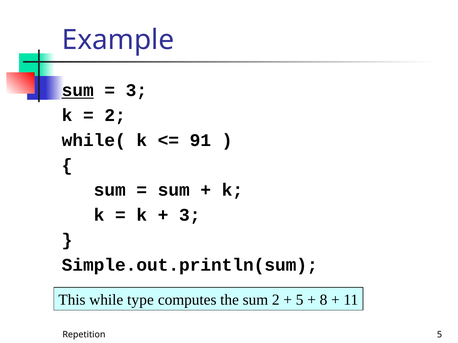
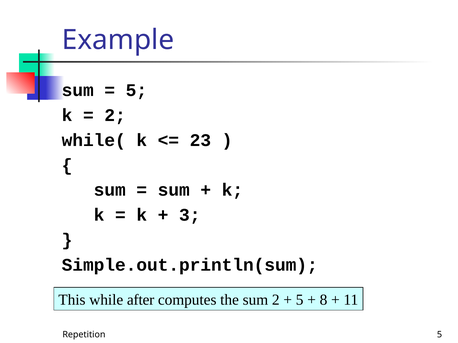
sum at (78, 91) underline: present -> none
3 at (136, 91): 3 -> 5
91: 91 -> 23
type: type -> after
